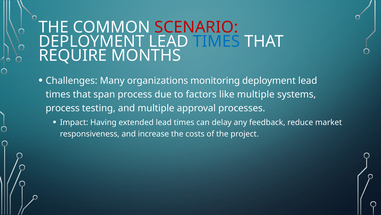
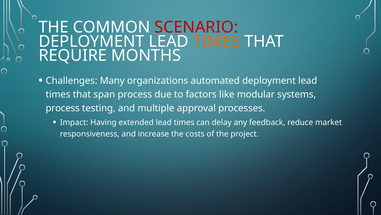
TIMES at (216, 41) colour: blue -> orange
monitoring: monitoring -> automated
like multiple: multiple -> modular
